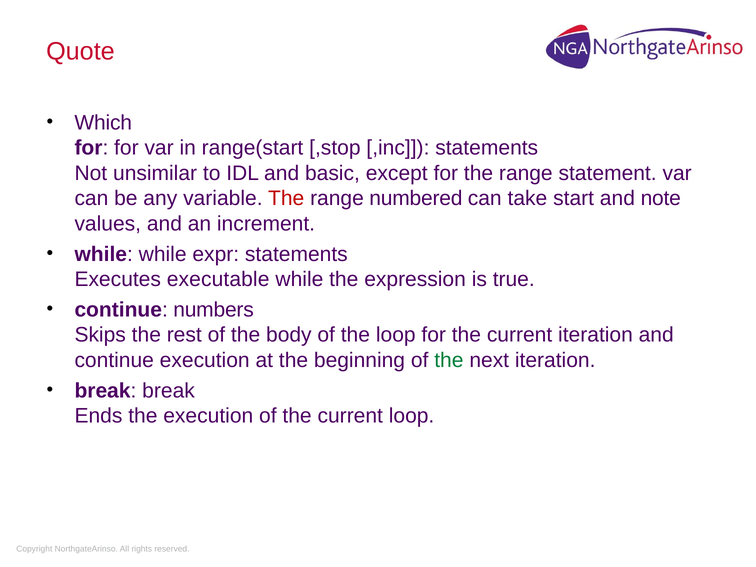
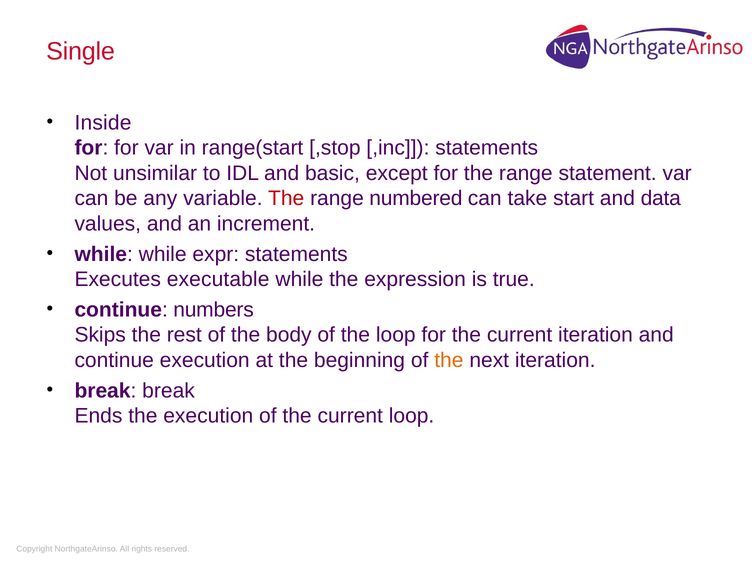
Quote: Quote -> Single
Which: Which -> Inside
note: note -> data
the at (449, 360) colour: green -> orange
